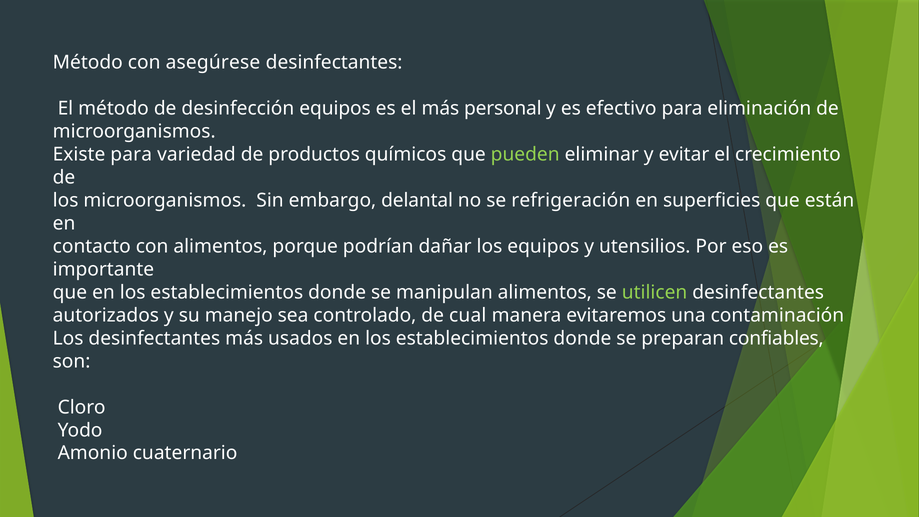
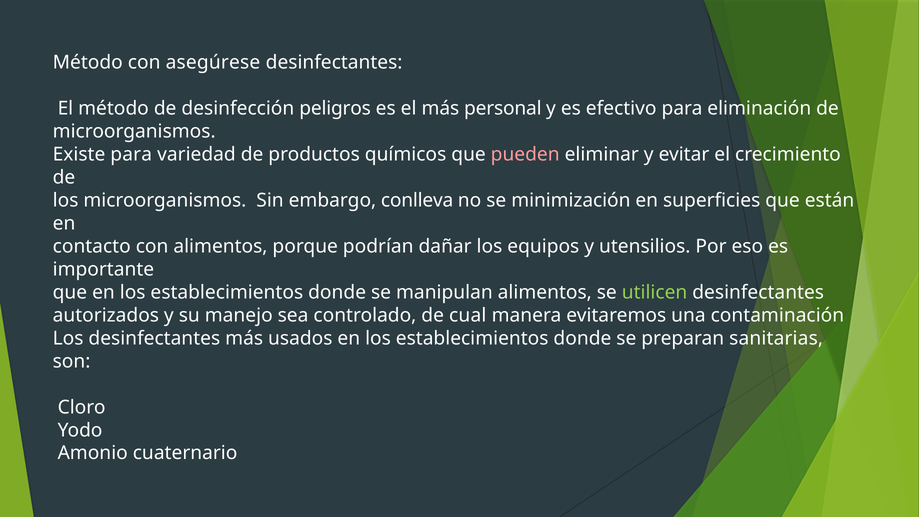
desinfección equipos: equipos -> peligros
pueden colour: light green -> pink
delantal: delantal -> conlleva
refrigeración: refrigeración -> minimización
confiables: confiables -> sanitarias
